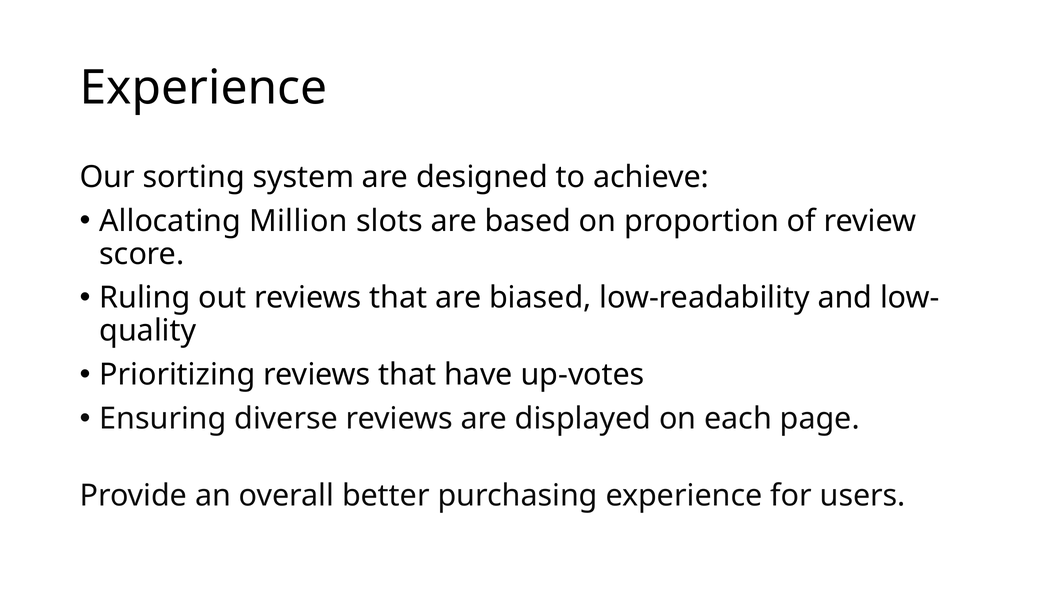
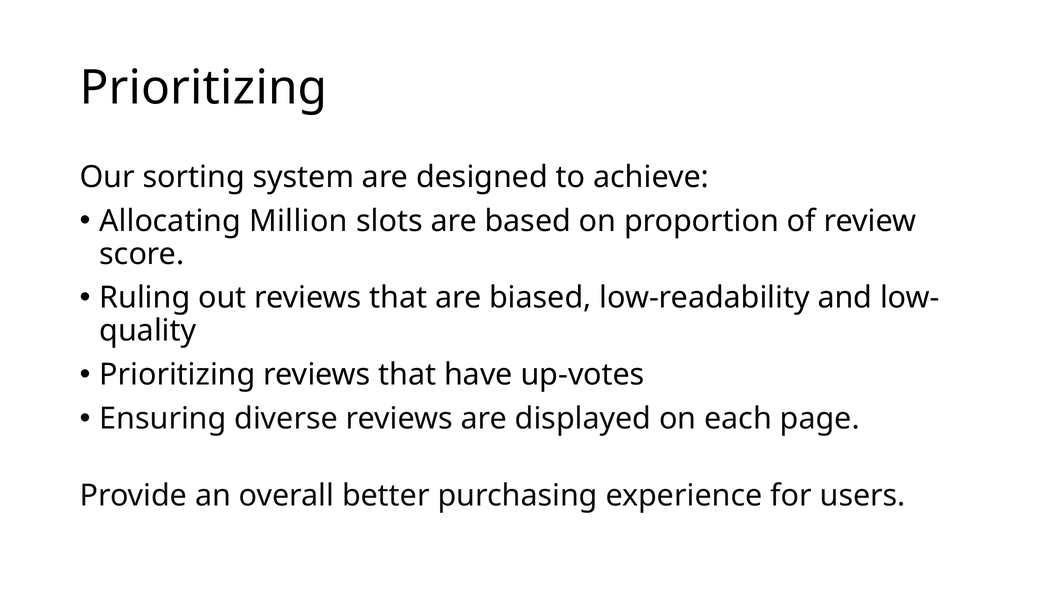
Experience at (204, 88): Experience -> Prioritizing
